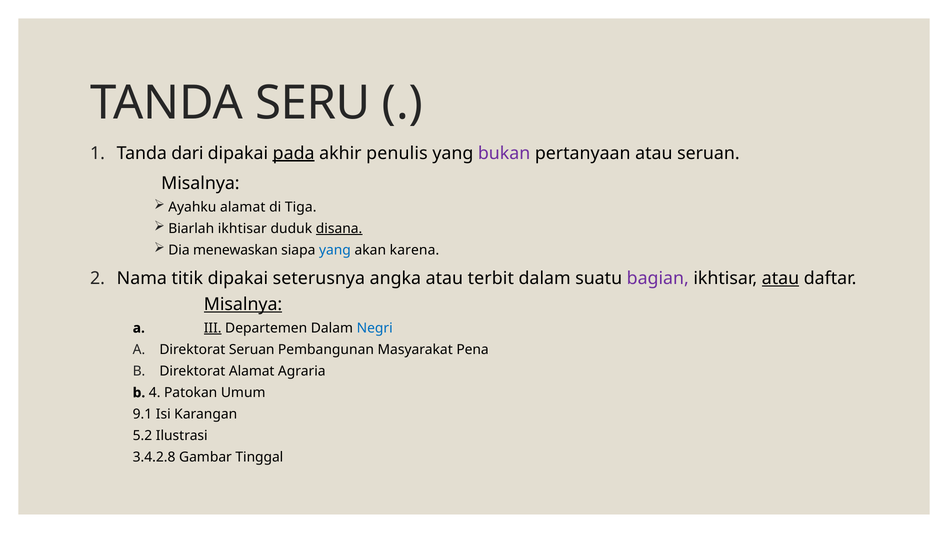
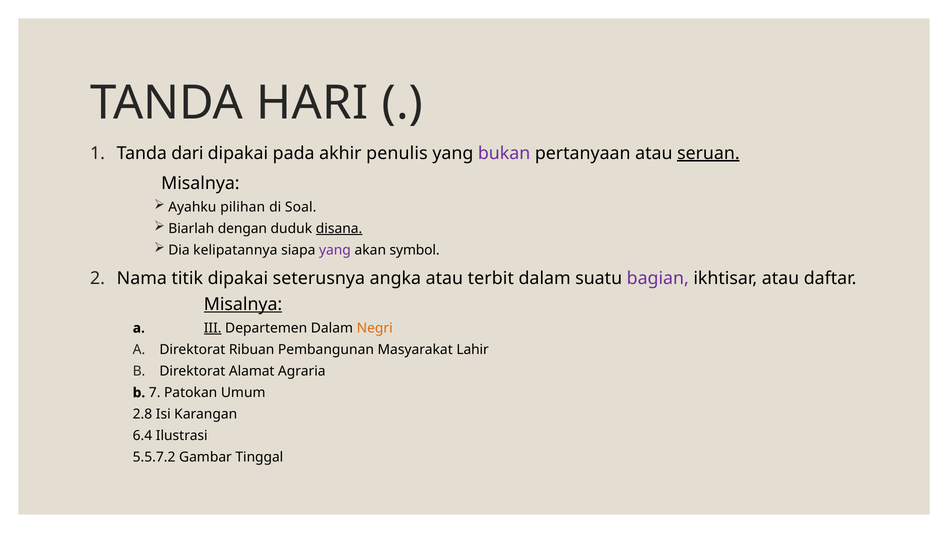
SERU: SERU -> HARI
pada underline: present -> none
seruan at (708, 153) underline: none -> present
Ayahku alamat: alamat -> pilihan
Tiga: Tiga -> Soal
Biarlah ikhtisar: ikhtisar -> dengan
menewaskan: menewaskan -> kelipatannya
yang at (335, 250) colour: blue -> purple
karena: karena -> symbol
atau at (781, 278) underline: present -> none
Negri colour: blue -> orange
Direktorat Seruan: Seruan -> Ribuan
Pena: Pena -> Lahir
4: 4 -> 7
9.1: 9.1 -> 2.8
5.2: 5.2 -> 6.4
3.4.2.8: 3.4.2.8 -> 5.5.7.2
